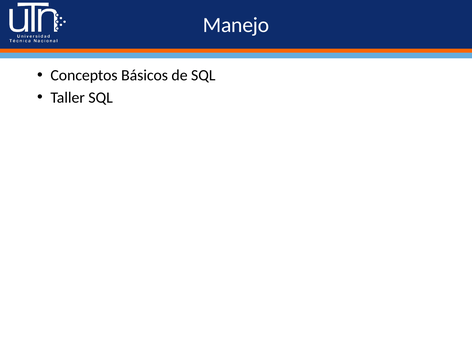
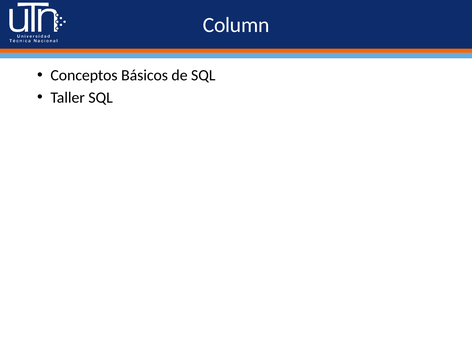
Manejo: Manejo -> Column
